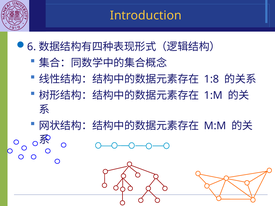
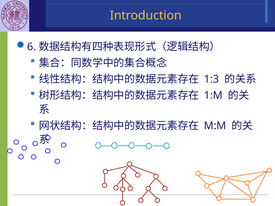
1:8: 1:8 -> 1:3
